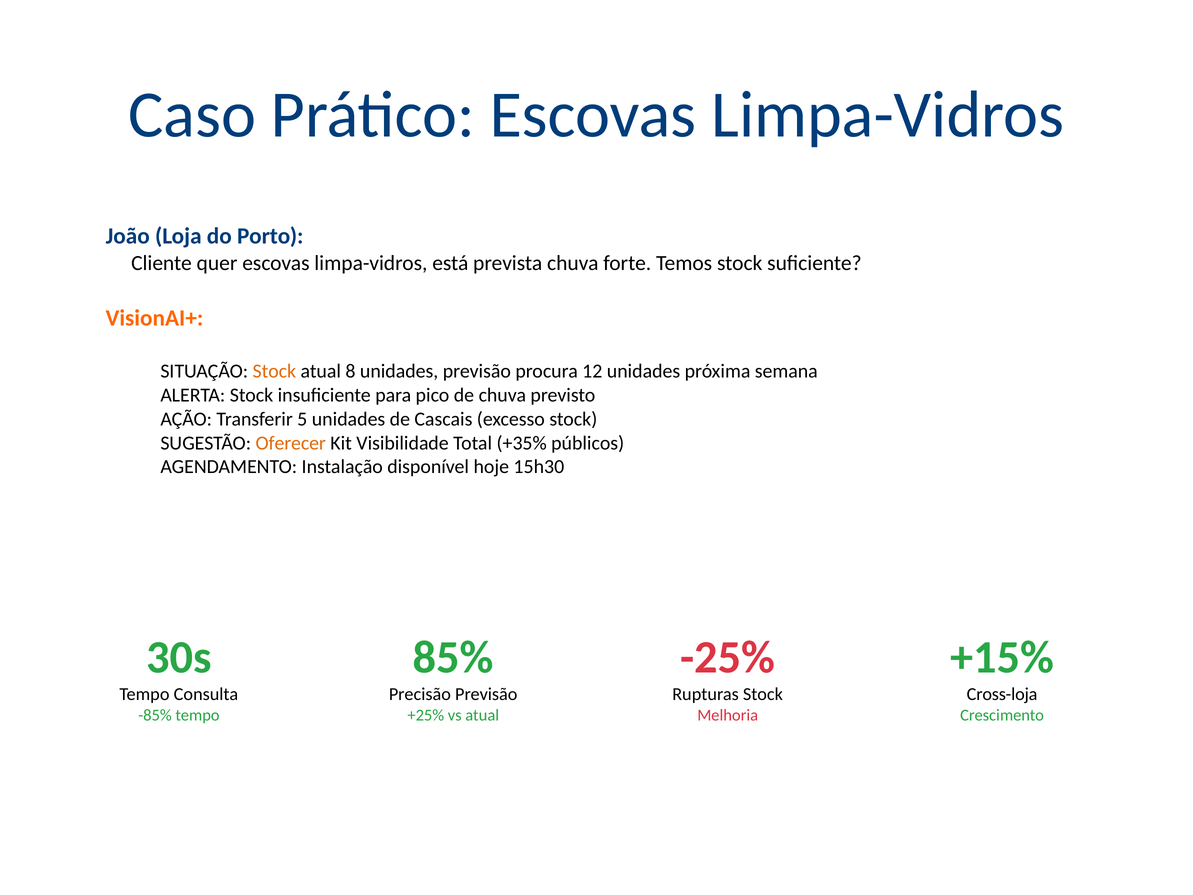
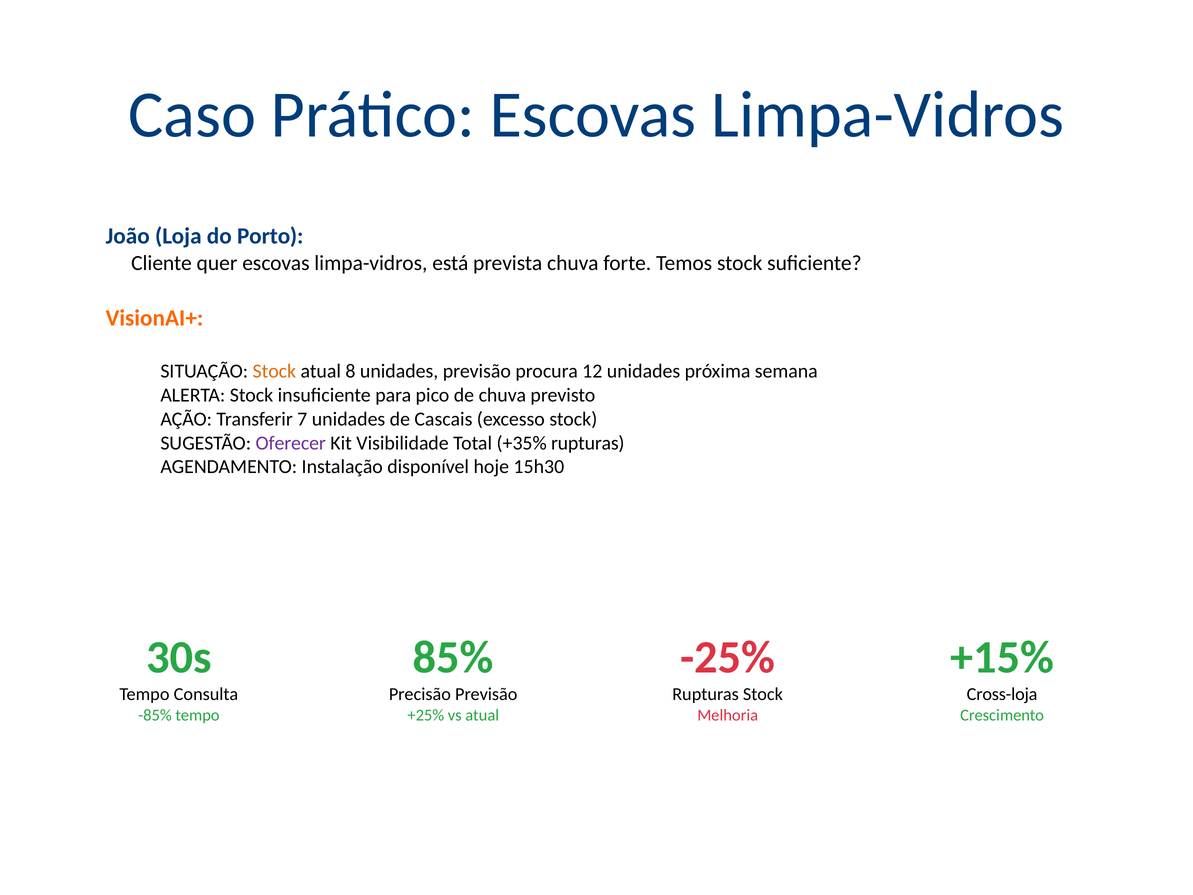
5: 5 -> 7
Oferecer colour: orange -> purple
+35% públicos: públicos -> rupturas
